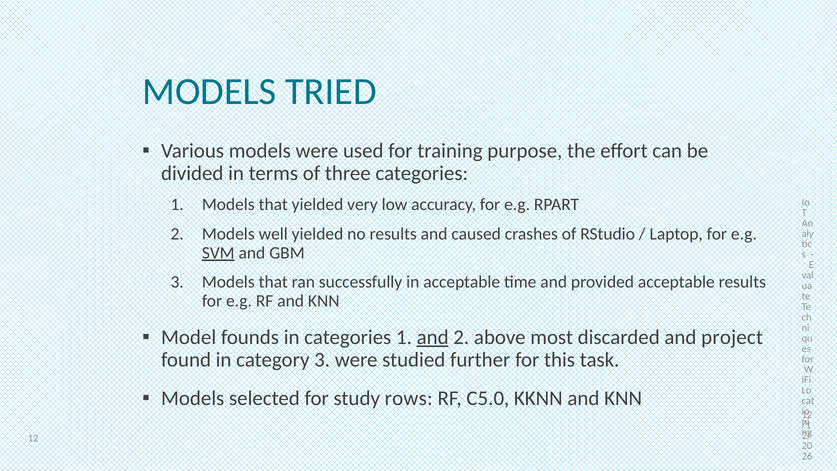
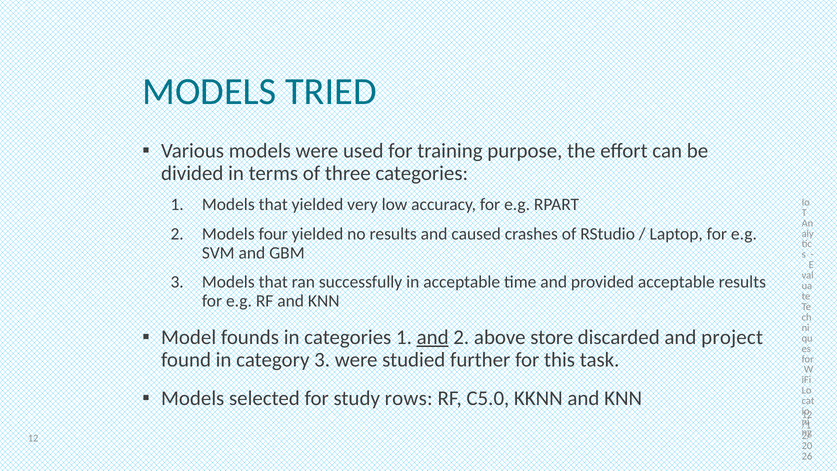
well: well -> four
SVM underline: present -> none
most: most -> store
